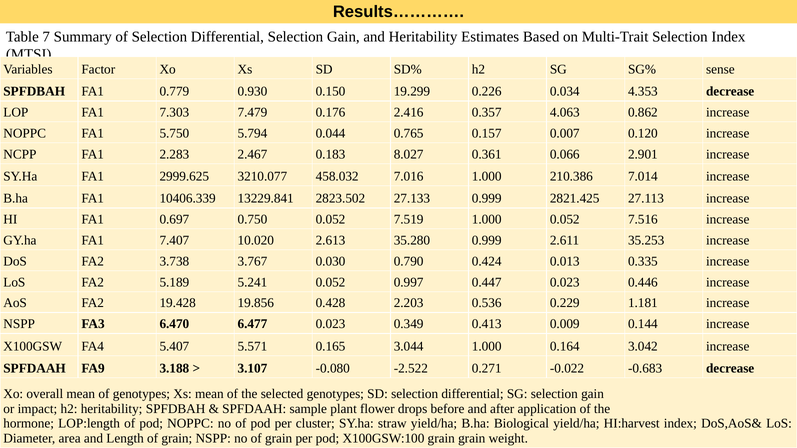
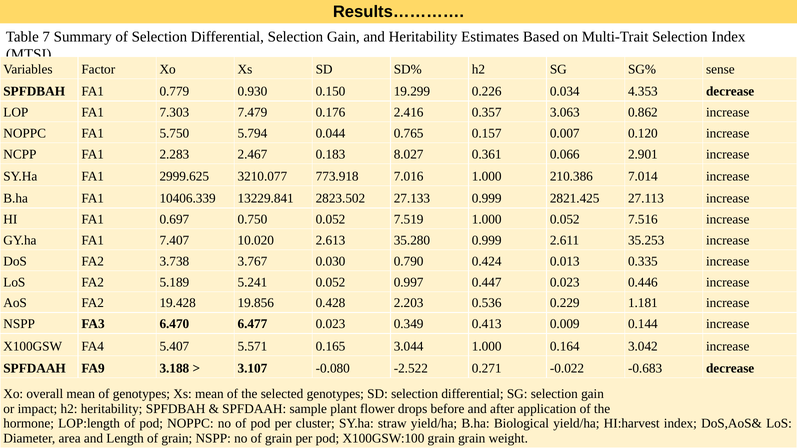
4.063: 4.063 -> 3.063
458.032: 458.032 -> 773.918
